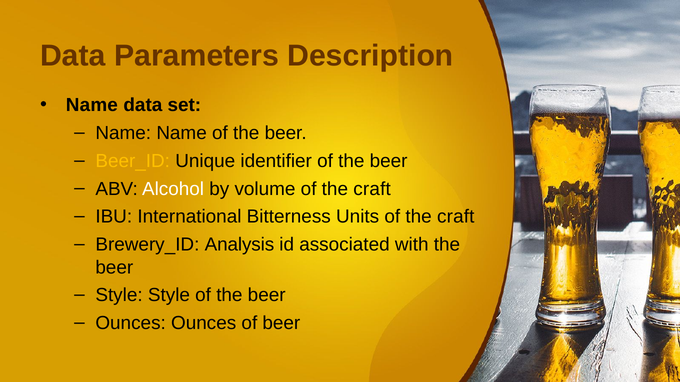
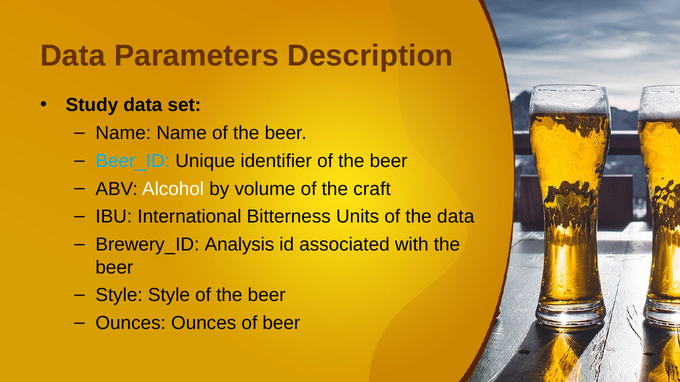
Name at (92, 105): Name -> Study
Beer_ID colour: yellow -> light blue
Units of the craft: craft -> data
